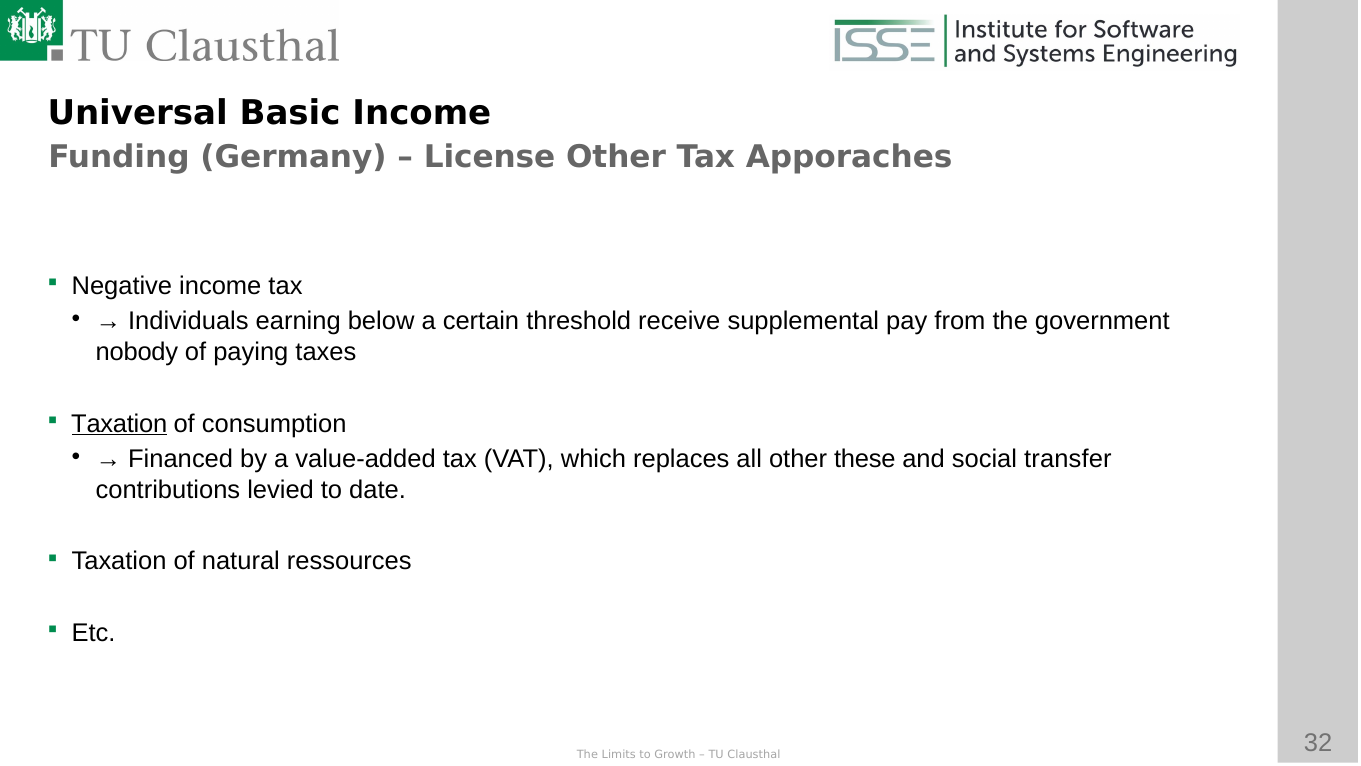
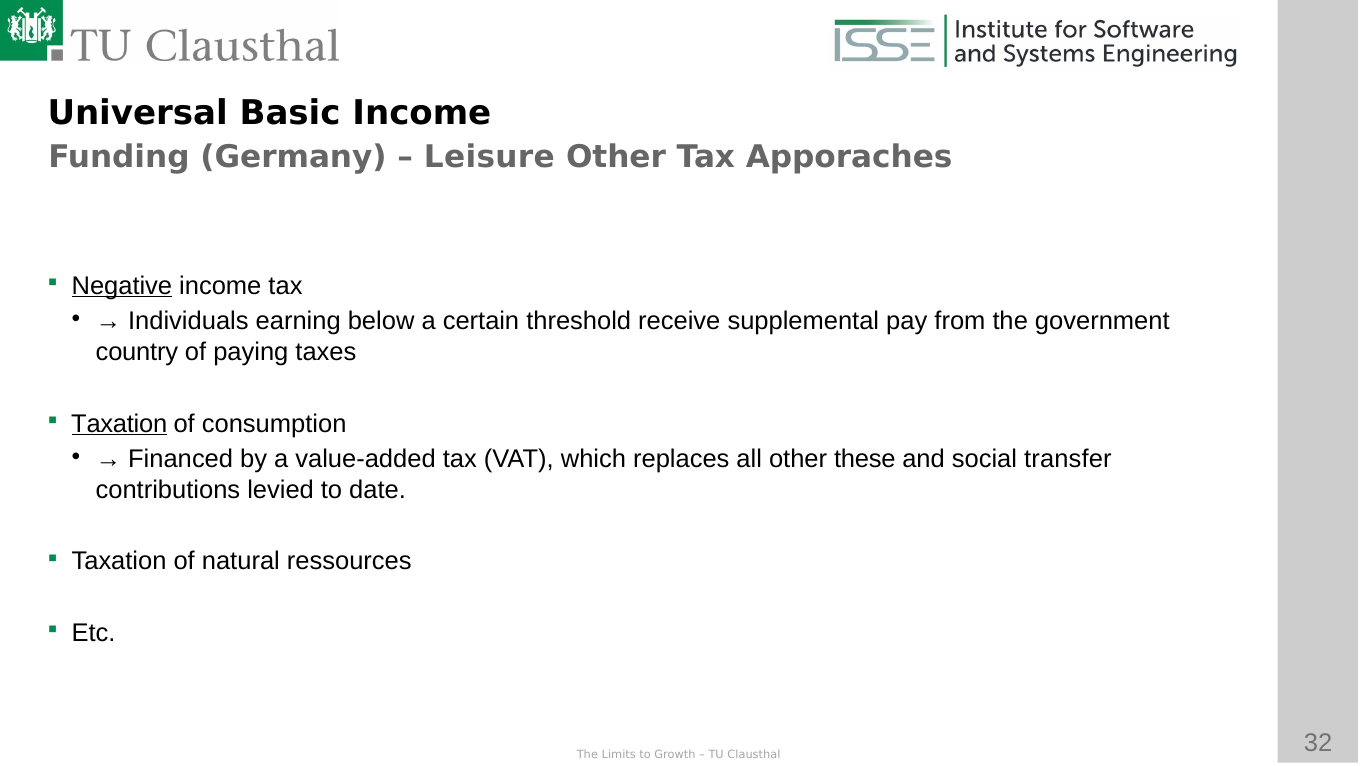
License: License -> Leisure
Negative underline: none -> present
nobody: nobody -> country
